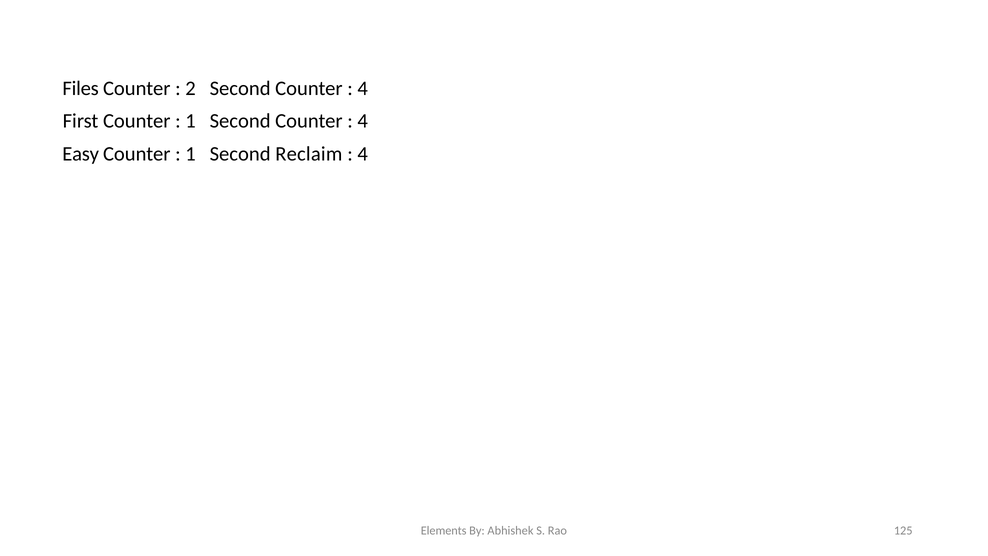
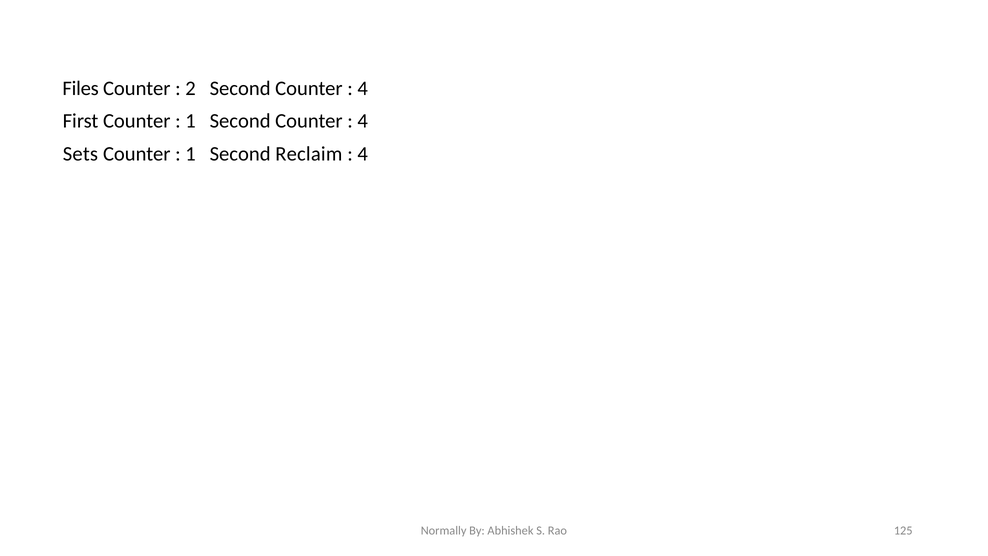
Easy: Easy -> Sets
Elements: Elements -> Normally
